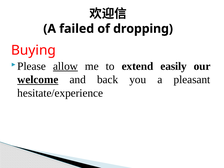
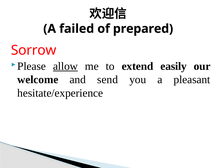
dropping: dropping -> prepared
Buying: Buying -> Sorrow
welcome underline: present -> none
back: back -> send
